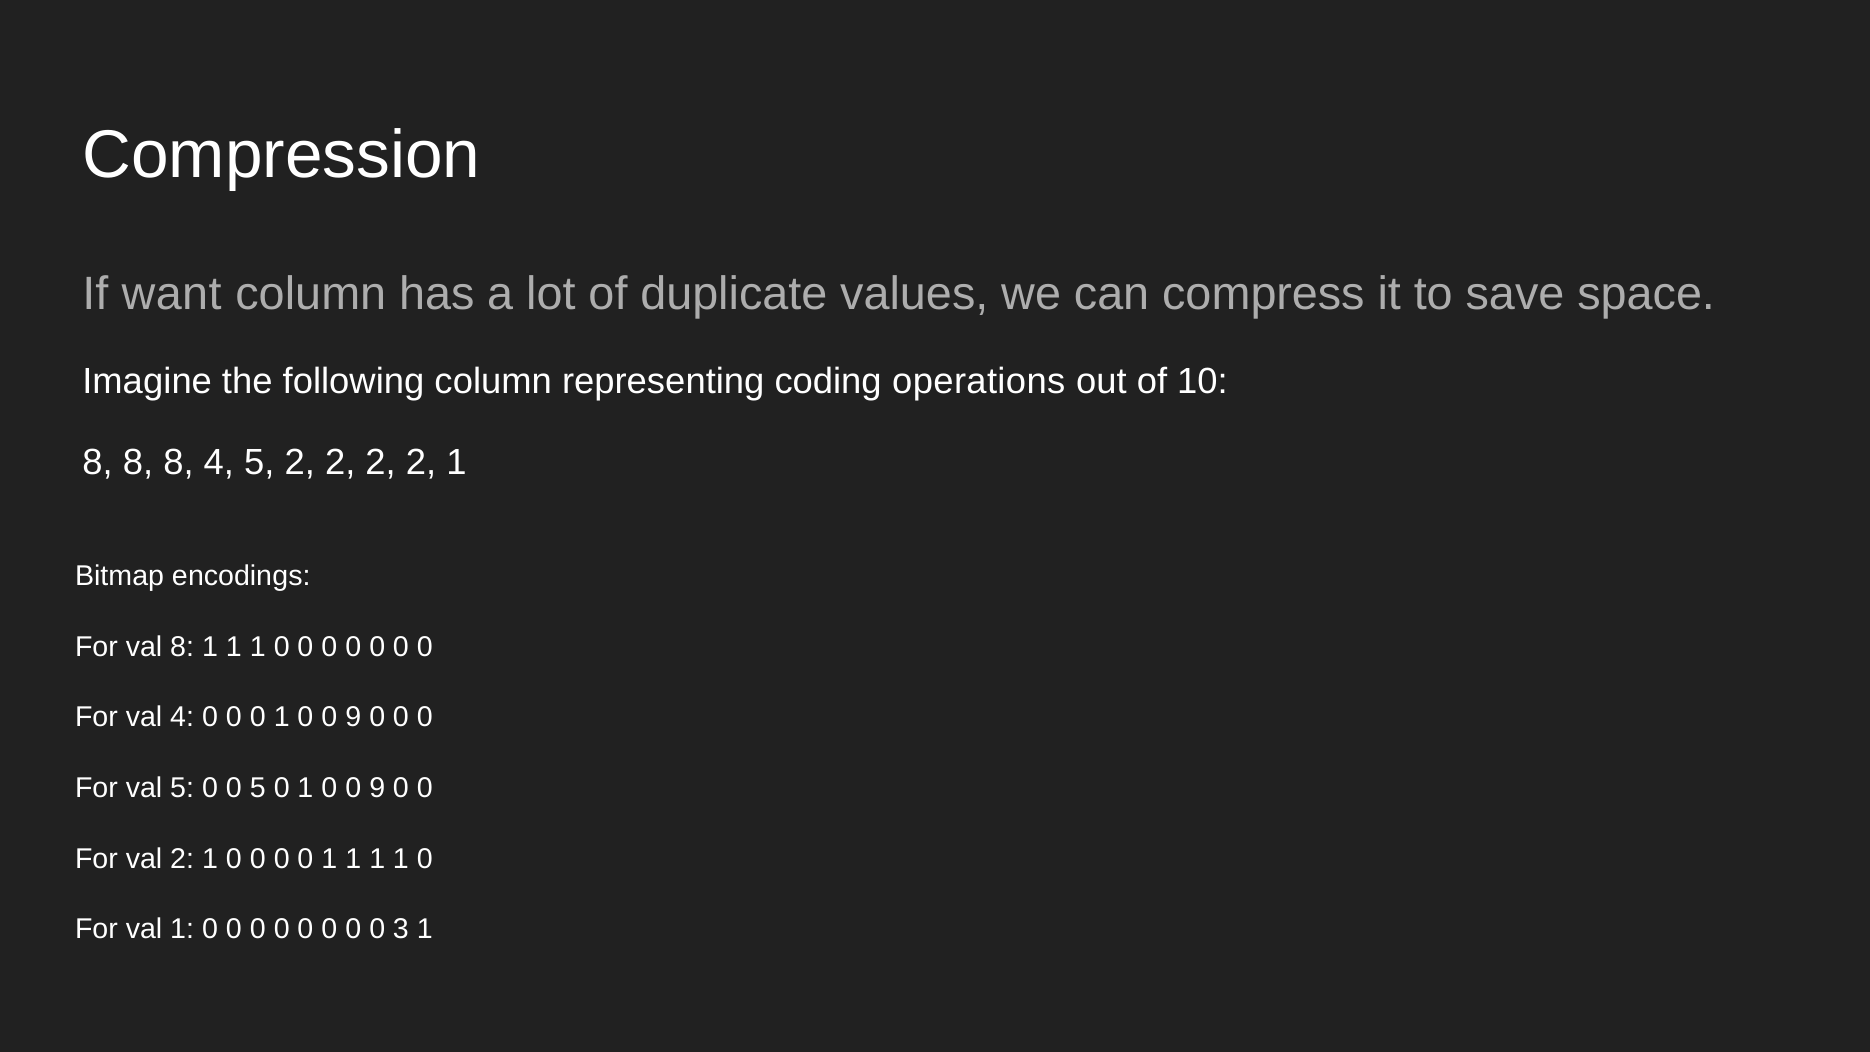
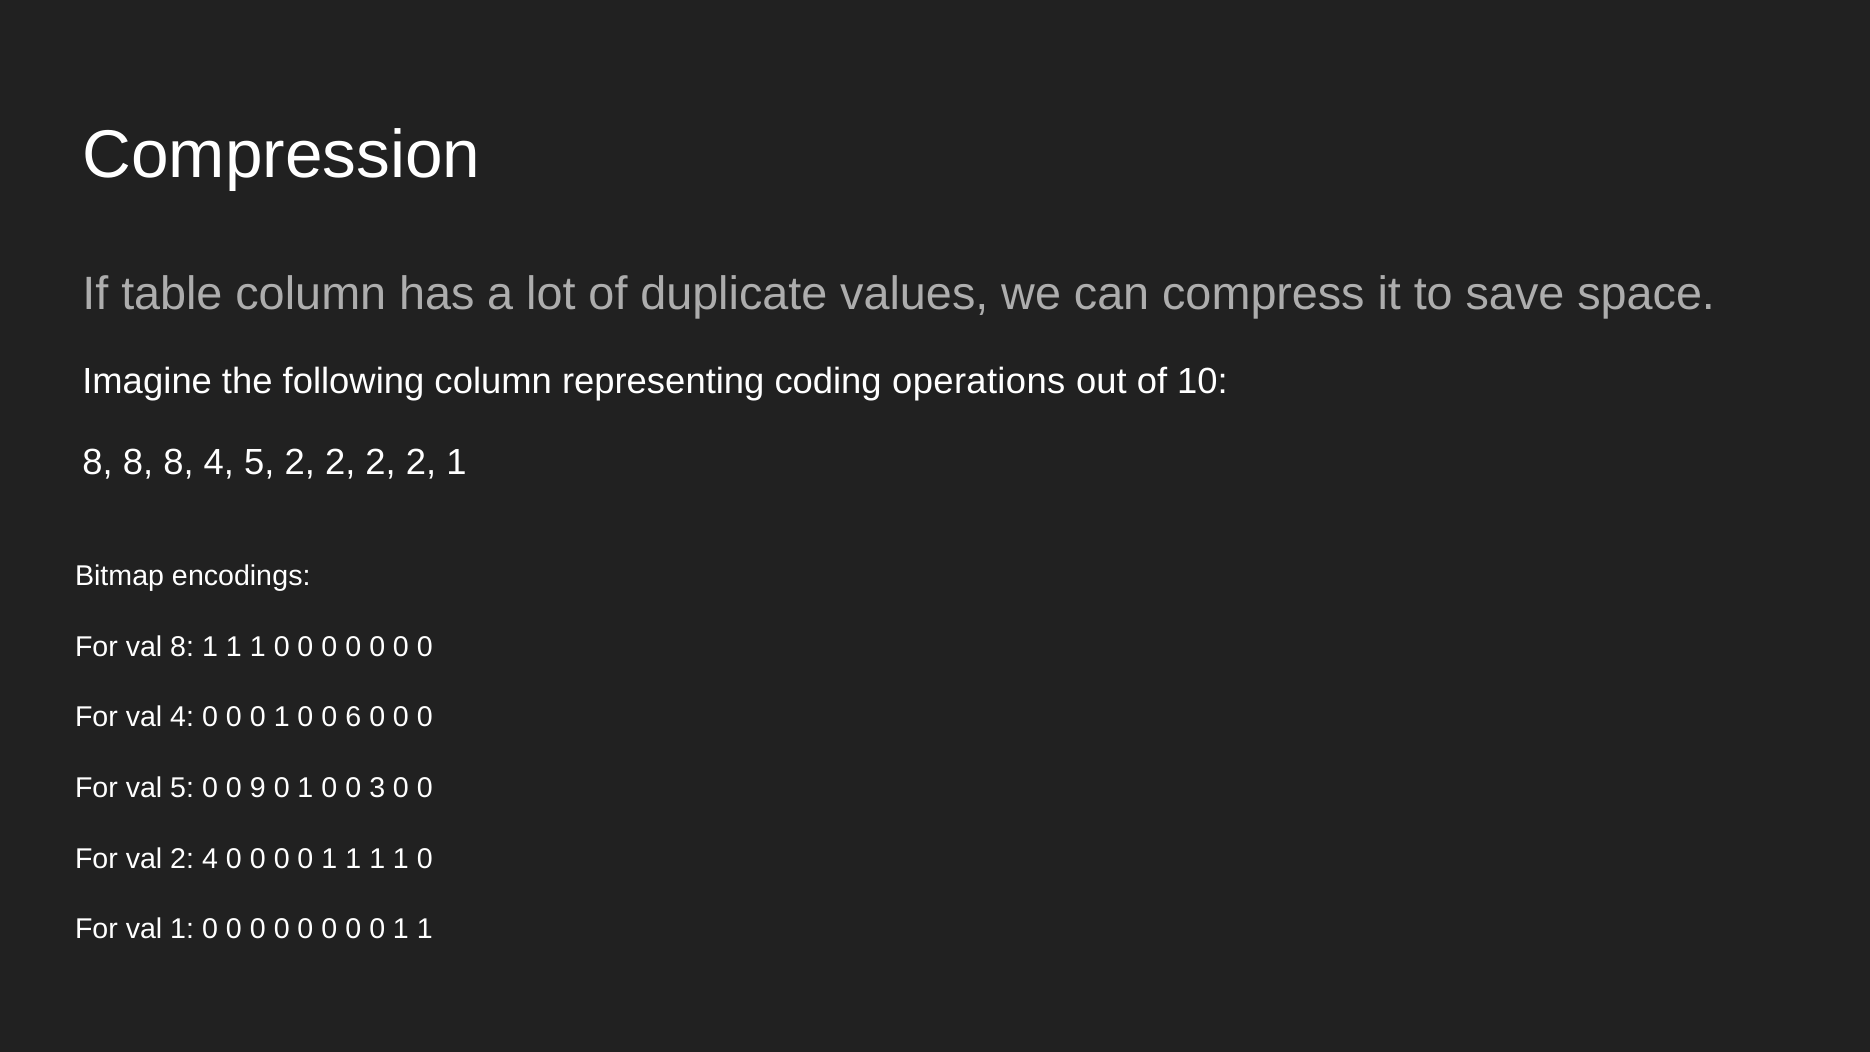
want: want -> table
9 at (353, 717): 9 -> 6
0 5: 5 -> 9
9 at (377, 788): 9 -> 3
val 2 1: 1 -> 4
3 at (401, 929): 3 -> 1
